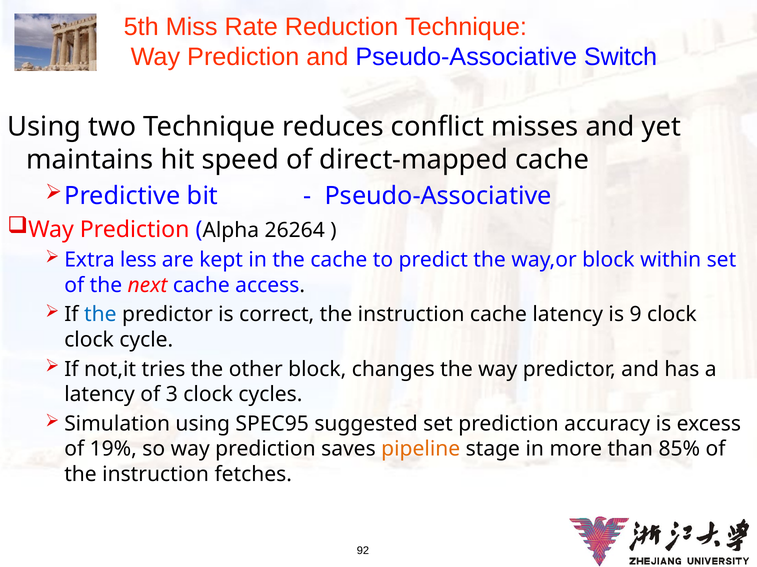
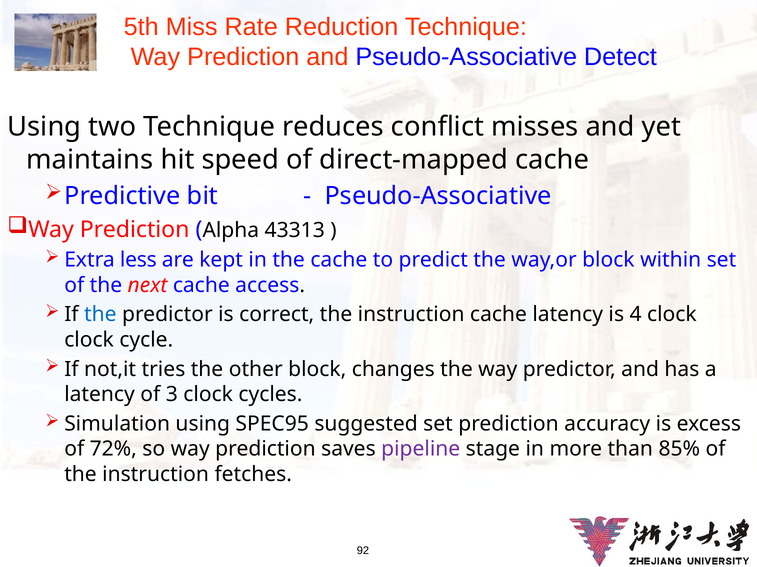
Switch: Switch -> Detect
26264: 26264 -> 43313
9: 9 -> 4
19%: 19% -> 72%
pipeline colour: orange -> purple
